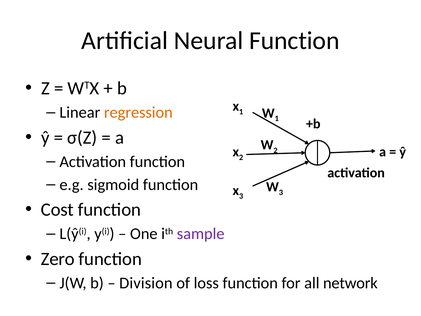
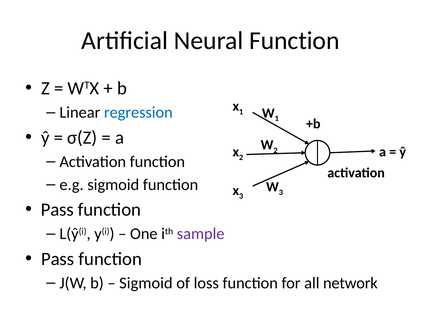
regression colour: orange -> blue
Cost at (57, 210): Cost -> Pass
Zero at (58, 259): Zero -> Pass
Division at (146, 283): Division -> Sigmoid
